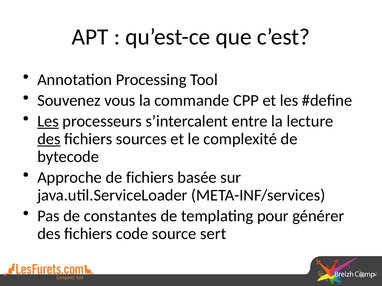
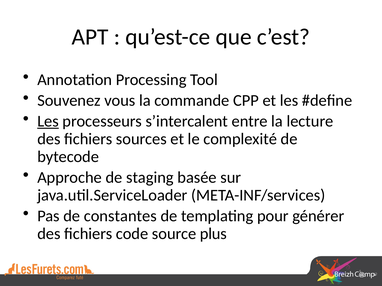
des at (49, 139) underline: present -> none
de fichiers: fichiers -> staging
sert: sert -> plus
